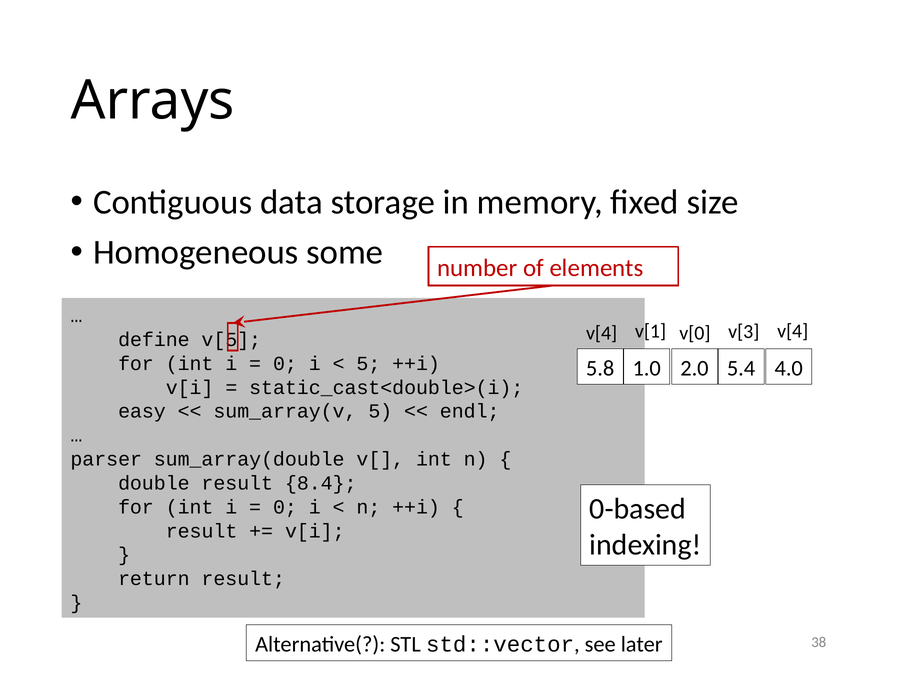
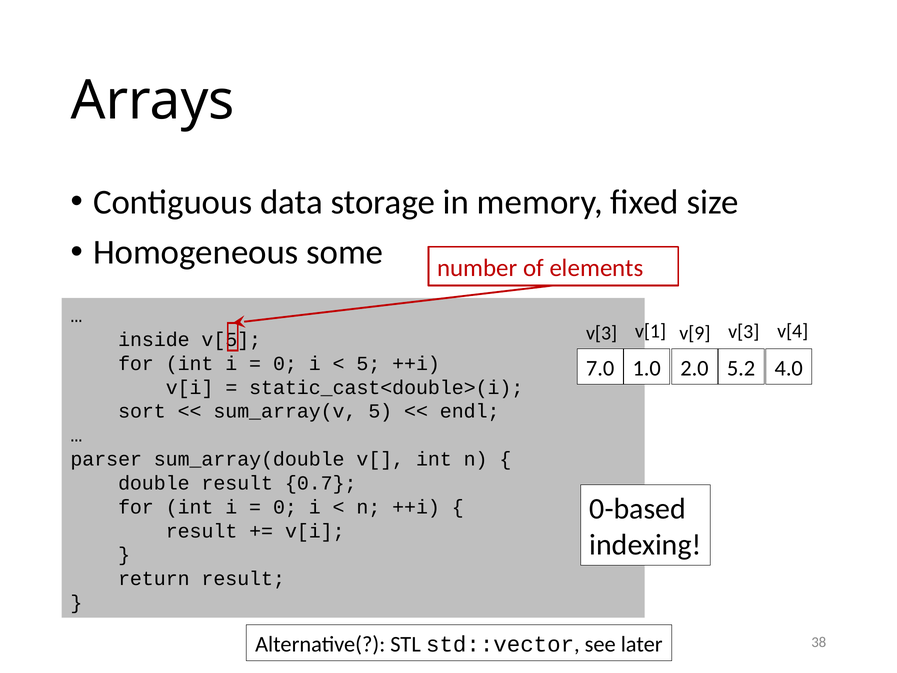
v[4 at (602, 333): v[4 -> v[3
v[0: v[0 -> v[9
define: define -> inside
5.8: 5.8 -> 7.0
5.4: 5.4 -> 5.2
easy: easy -> sort
8.4: 8.4 -> 0.7
